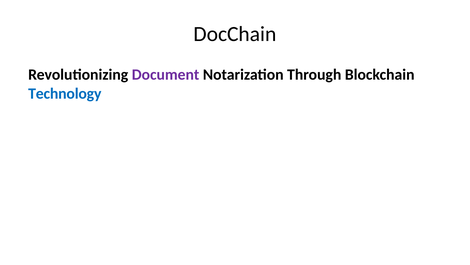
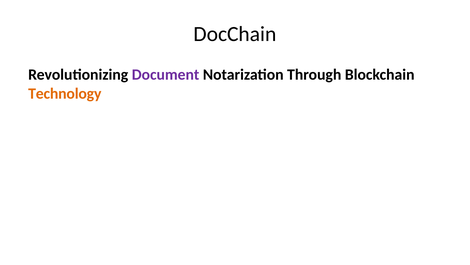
Technology colour: blue -> orange
